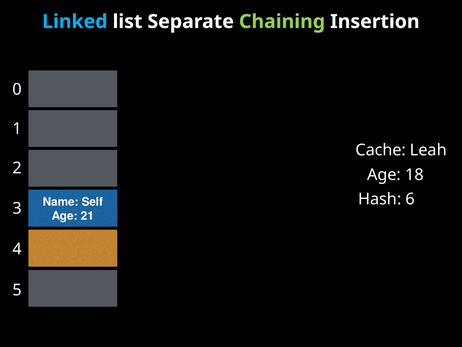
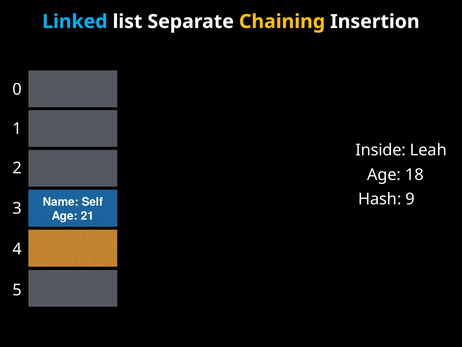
Chaining colour: light green -> yellow
Cache: Cache -> Inside
6: 6 -> 9
